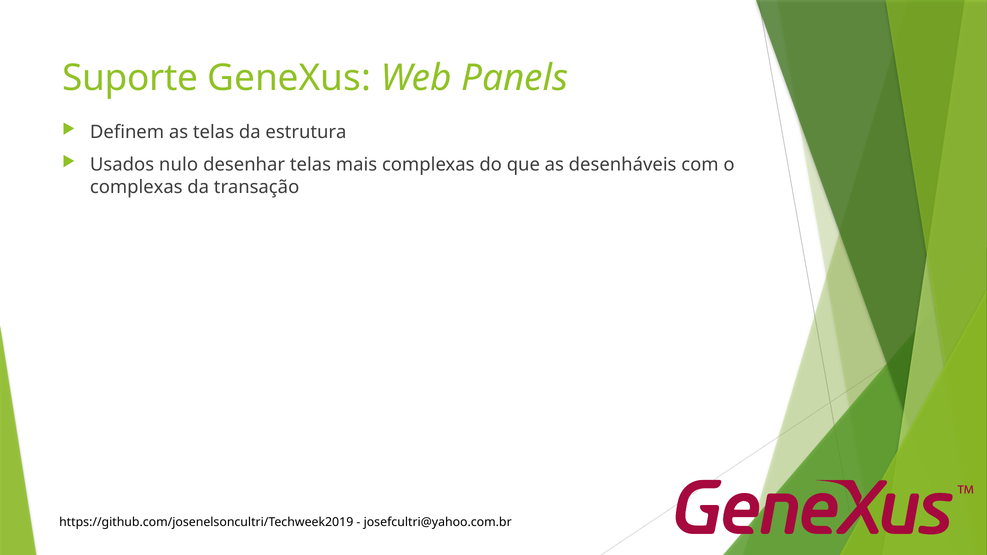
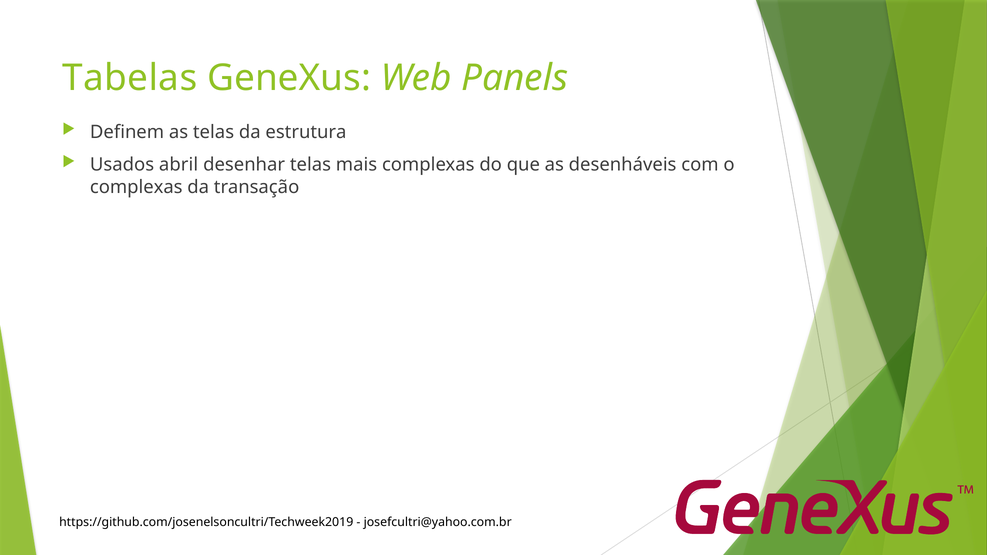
Suporte: Suporte -> Tabelas
nulo: nulo -> abril
